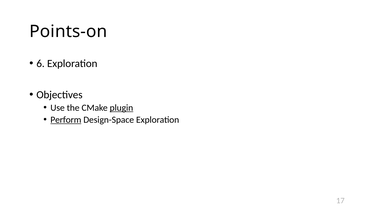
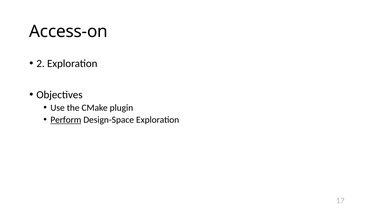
Points-on: Points-on -> Access-on
6: 6 -> 2
plugin underline: present -> none
